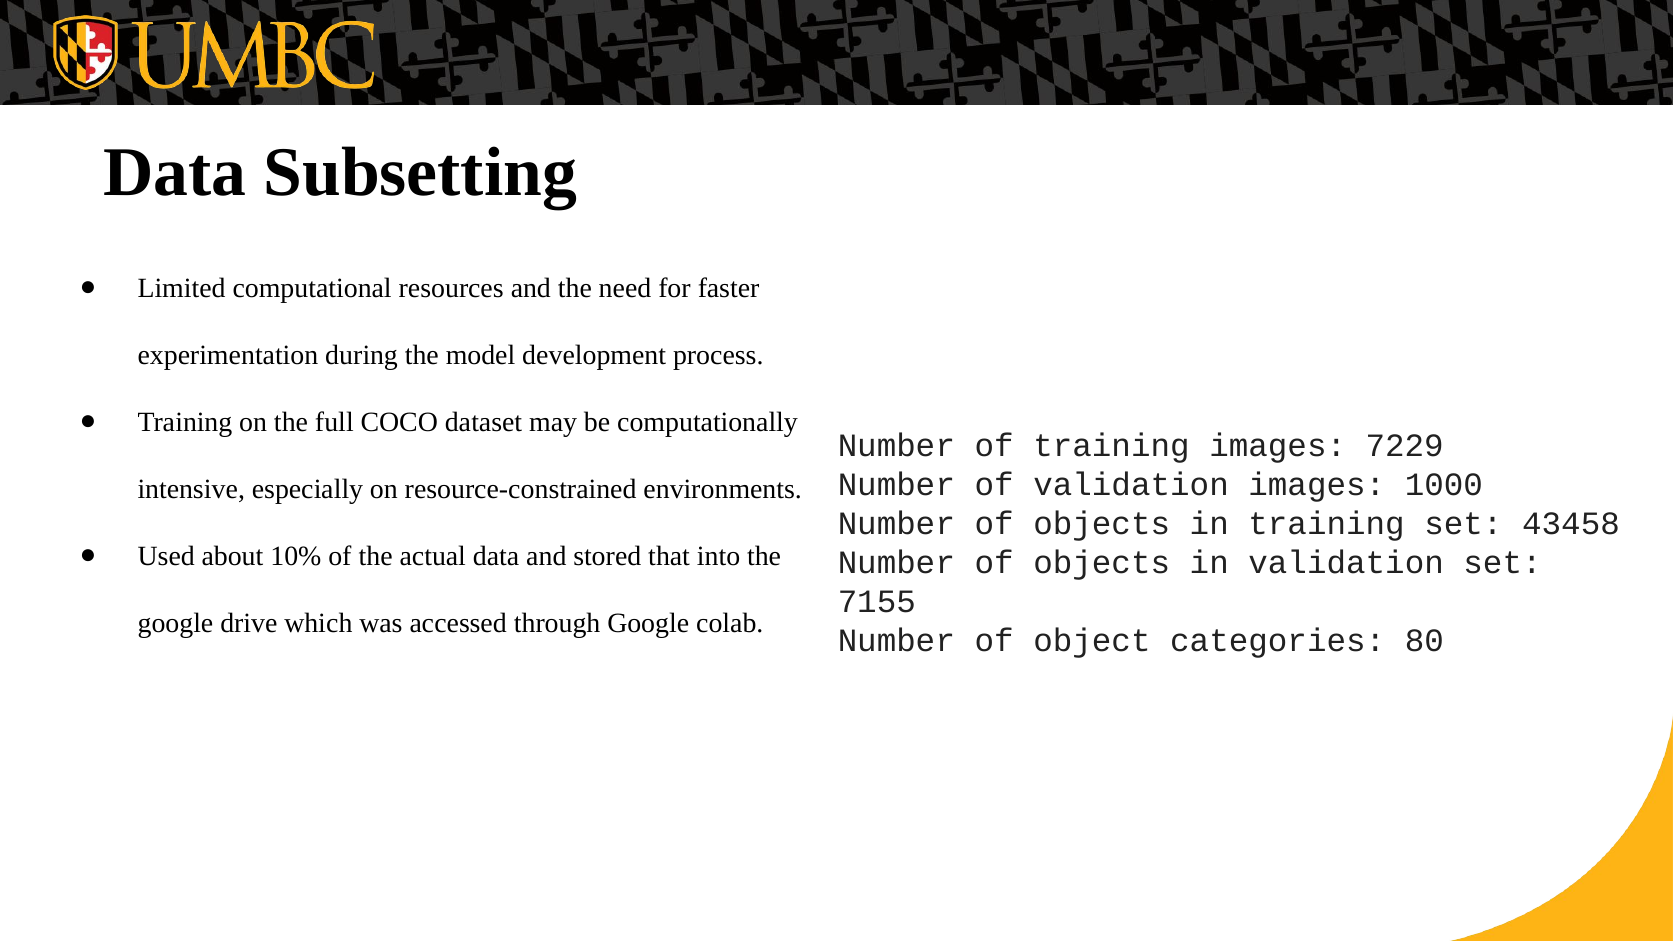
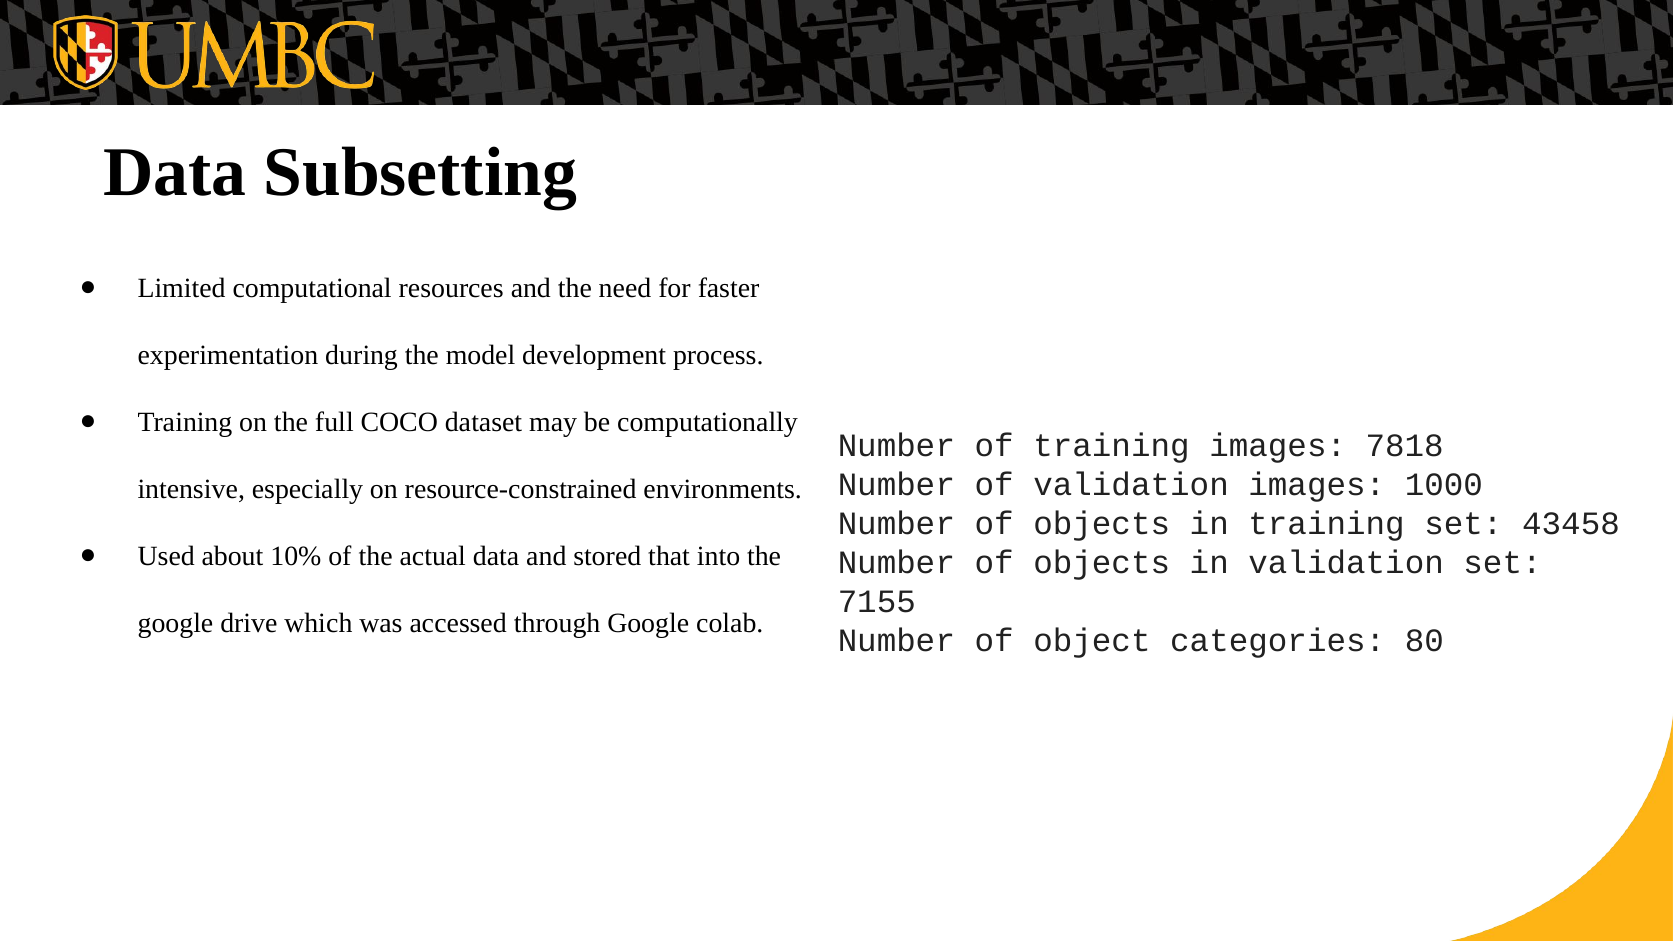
7229: 7229 -> 7818
